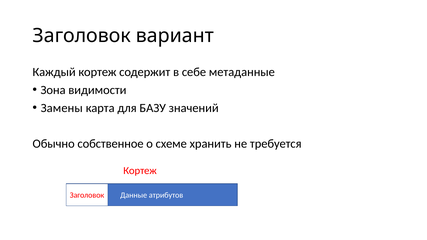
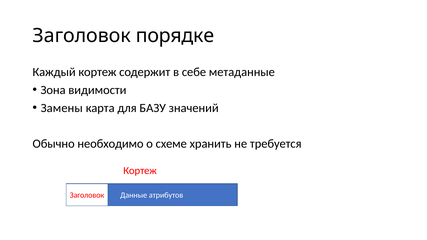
вариант: вариант -> порядке
собственное: собственное -> необходимо
